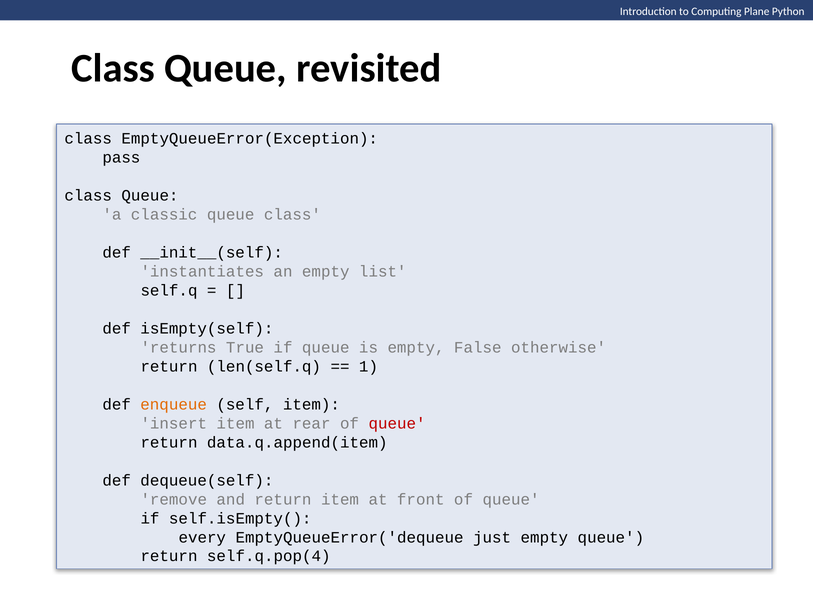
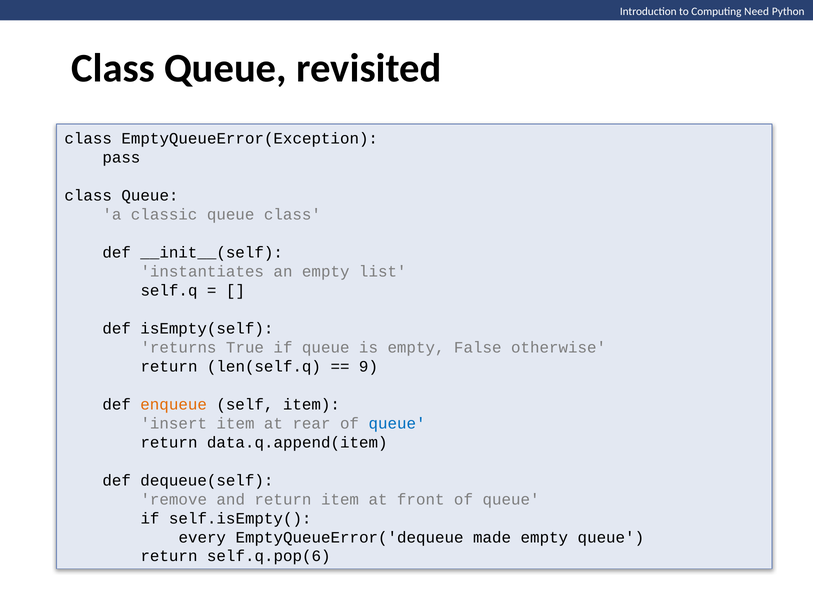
Plane: Plane -> Need
1: 1 -> 9
queue at (397, 423) colour: red -> blue
just: just -> made
self.q.pop(4: self.q.pop(4 -> self.q.pop(6
